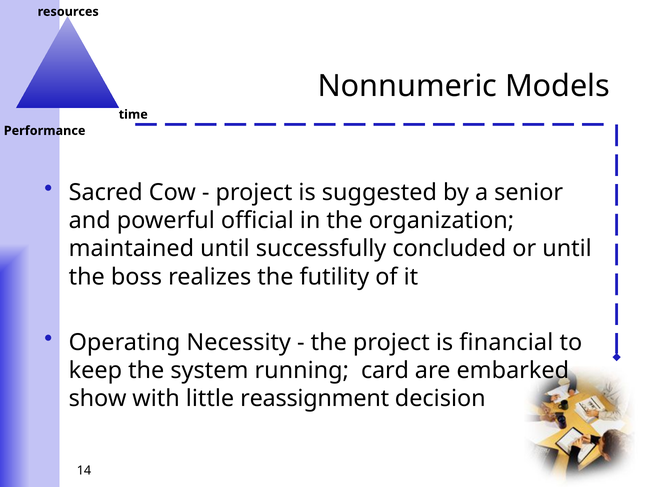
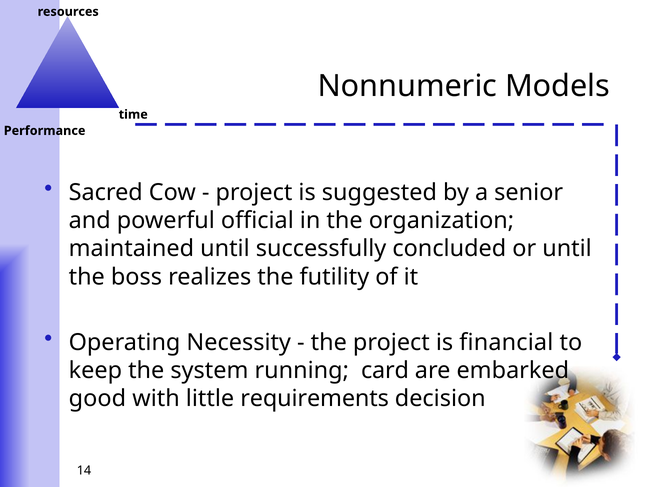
show: show -> good
reassignment: reassignment -> requirements
